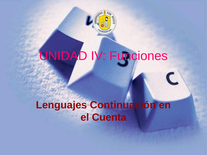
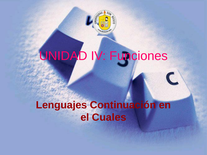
Cuenta: Cuenta -> Cuales
